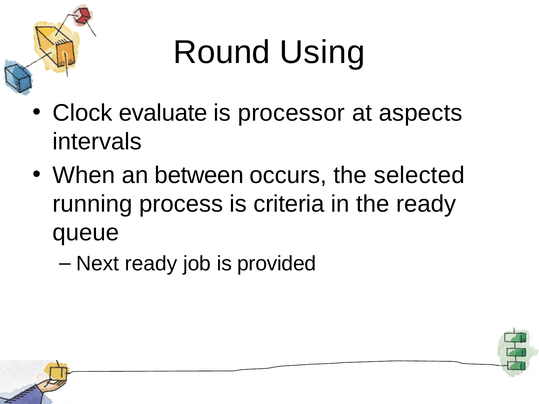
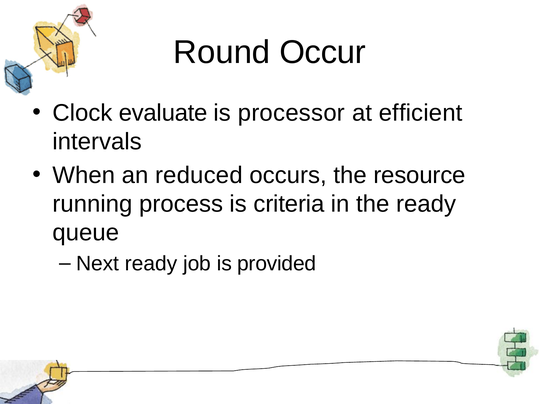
Using: Using -> Occur
aspects: aspects -> efficient
between: between -> reduced
selected: selected -> resource
